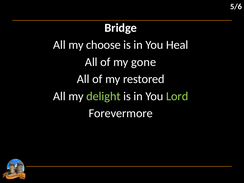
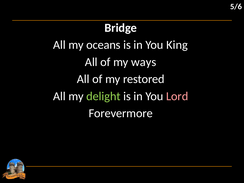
choose: choose -> oceans
Heal: Heal -> King
gone: gone -> ways
Lord colour: light green -> pink
